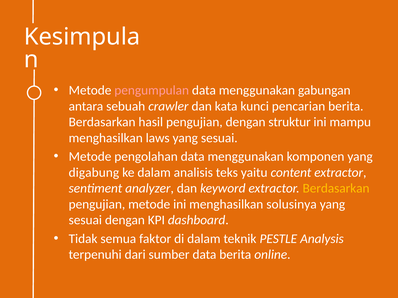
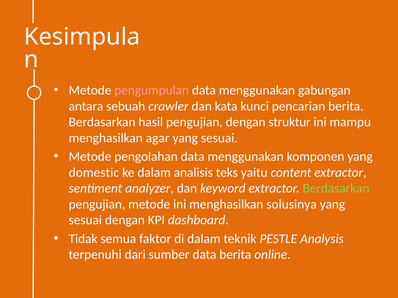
laws: laws -> agar
digabung: digabung -> domestic
Berdasarkan at (336, 189) colour: yellow -> light green
